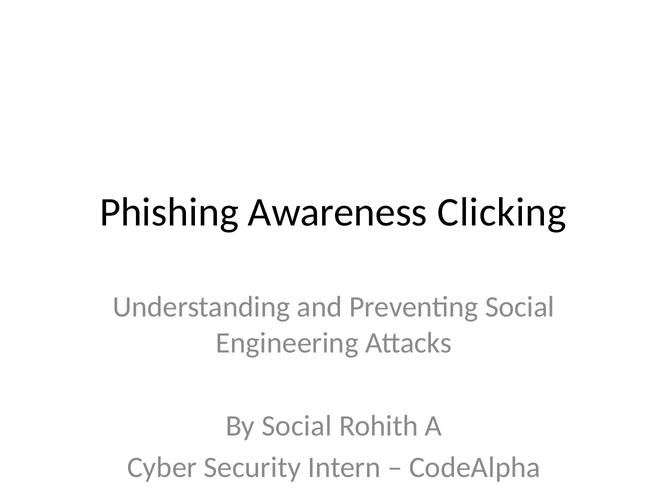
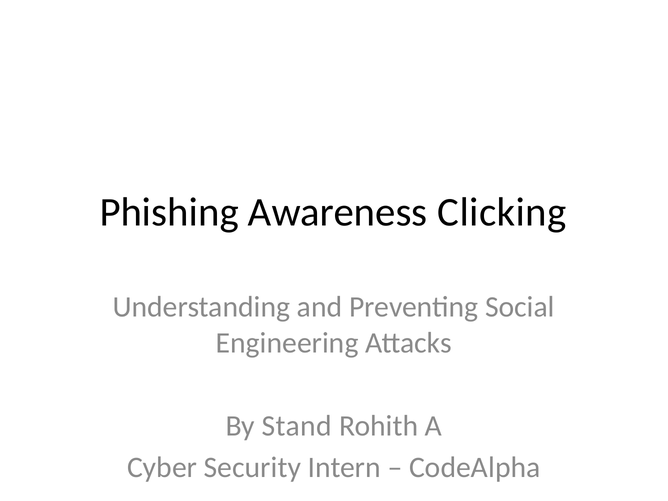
By Social: Social -> Stand
